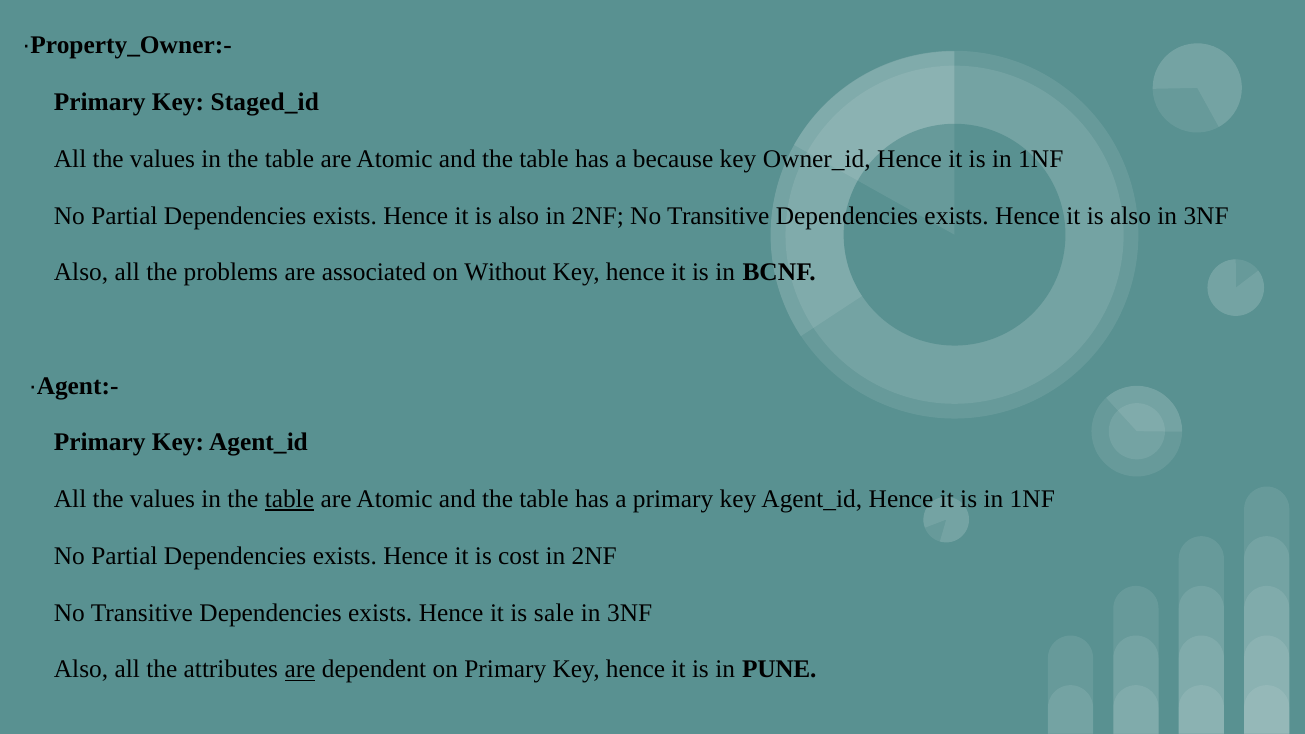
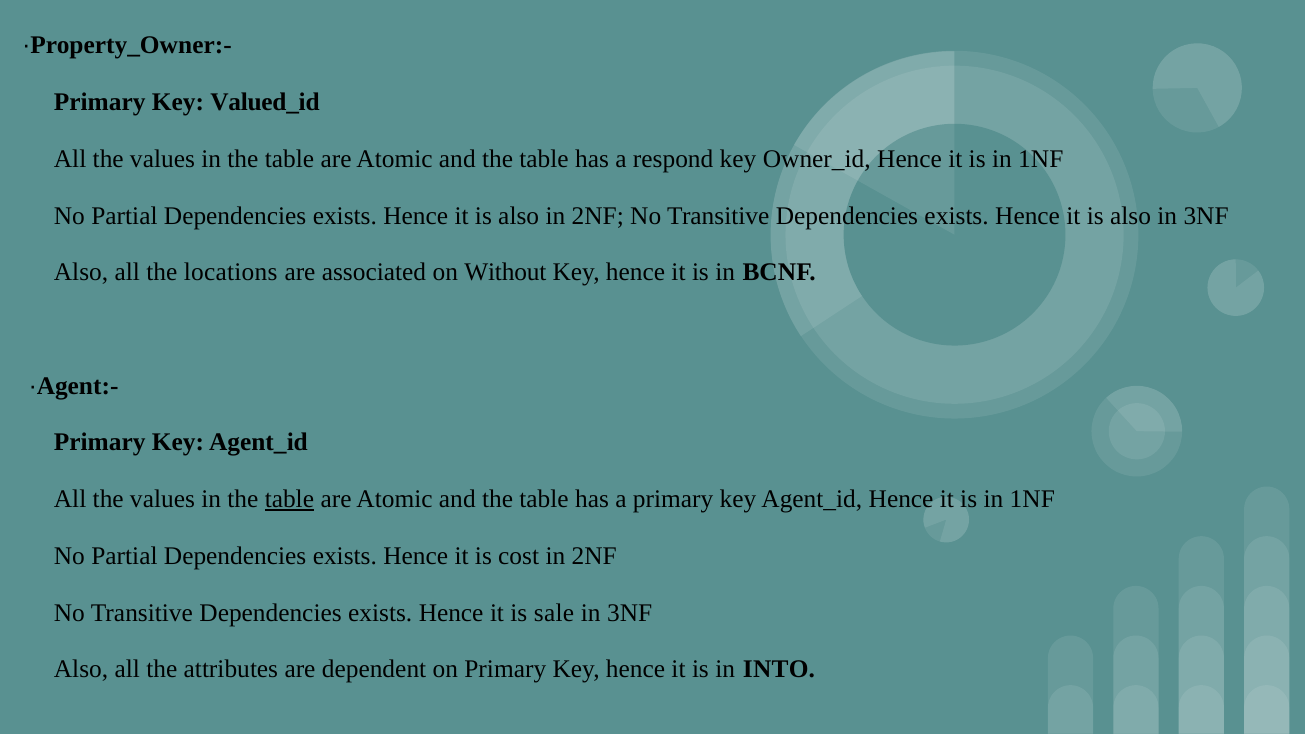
Staged_id: Staged_id -> Valued_id
because: because -> respond
problems: problems -> locations
are at (300, 669) underline: present -> none
PUNE: PUNE -> INTO
